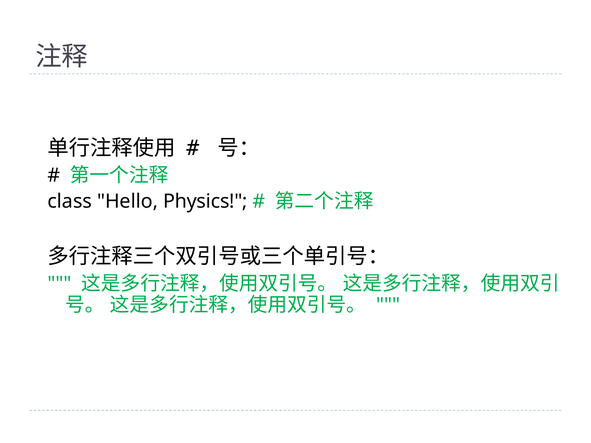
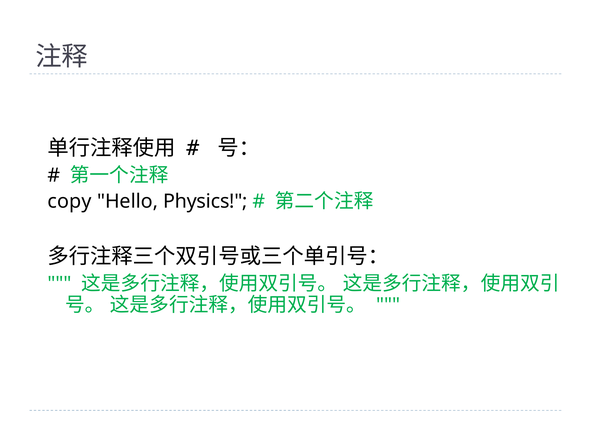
class: class -> copy
